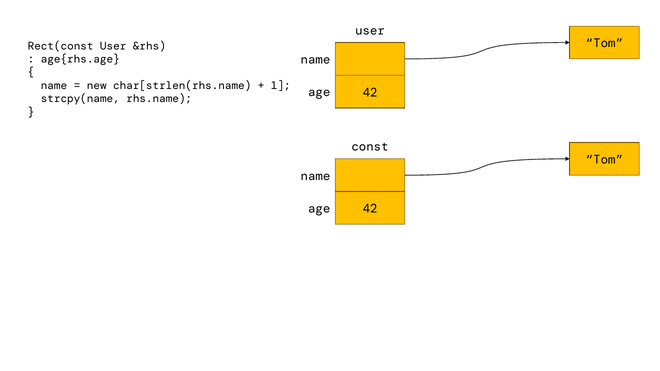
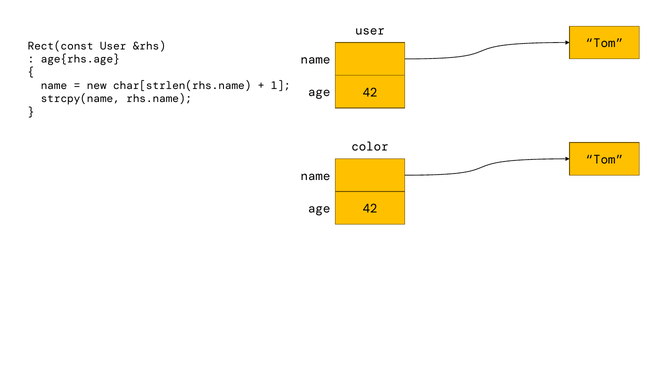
const: const -> color
